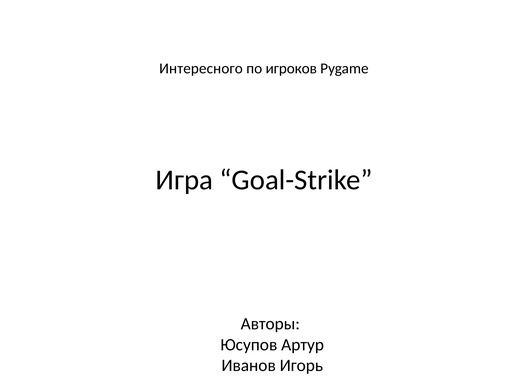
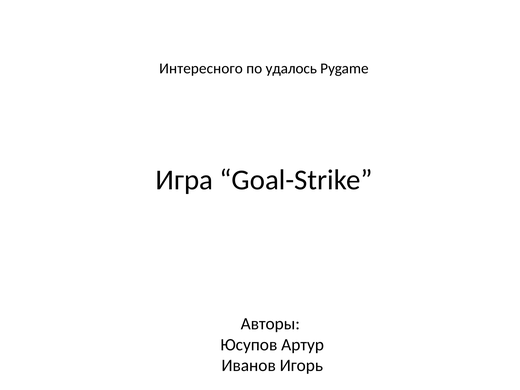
игроков: игроков -> удалось
